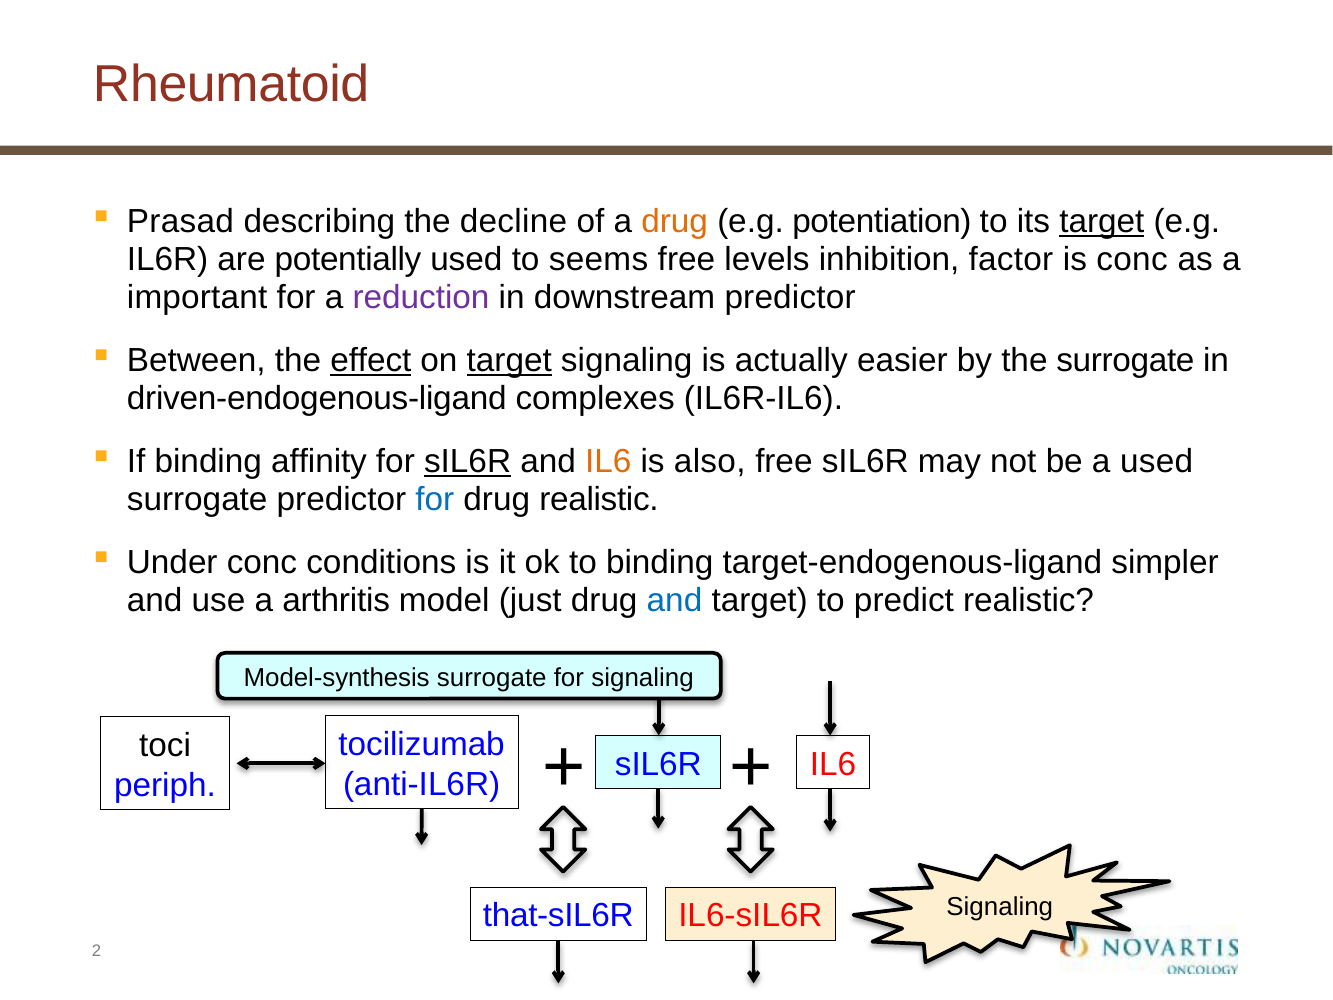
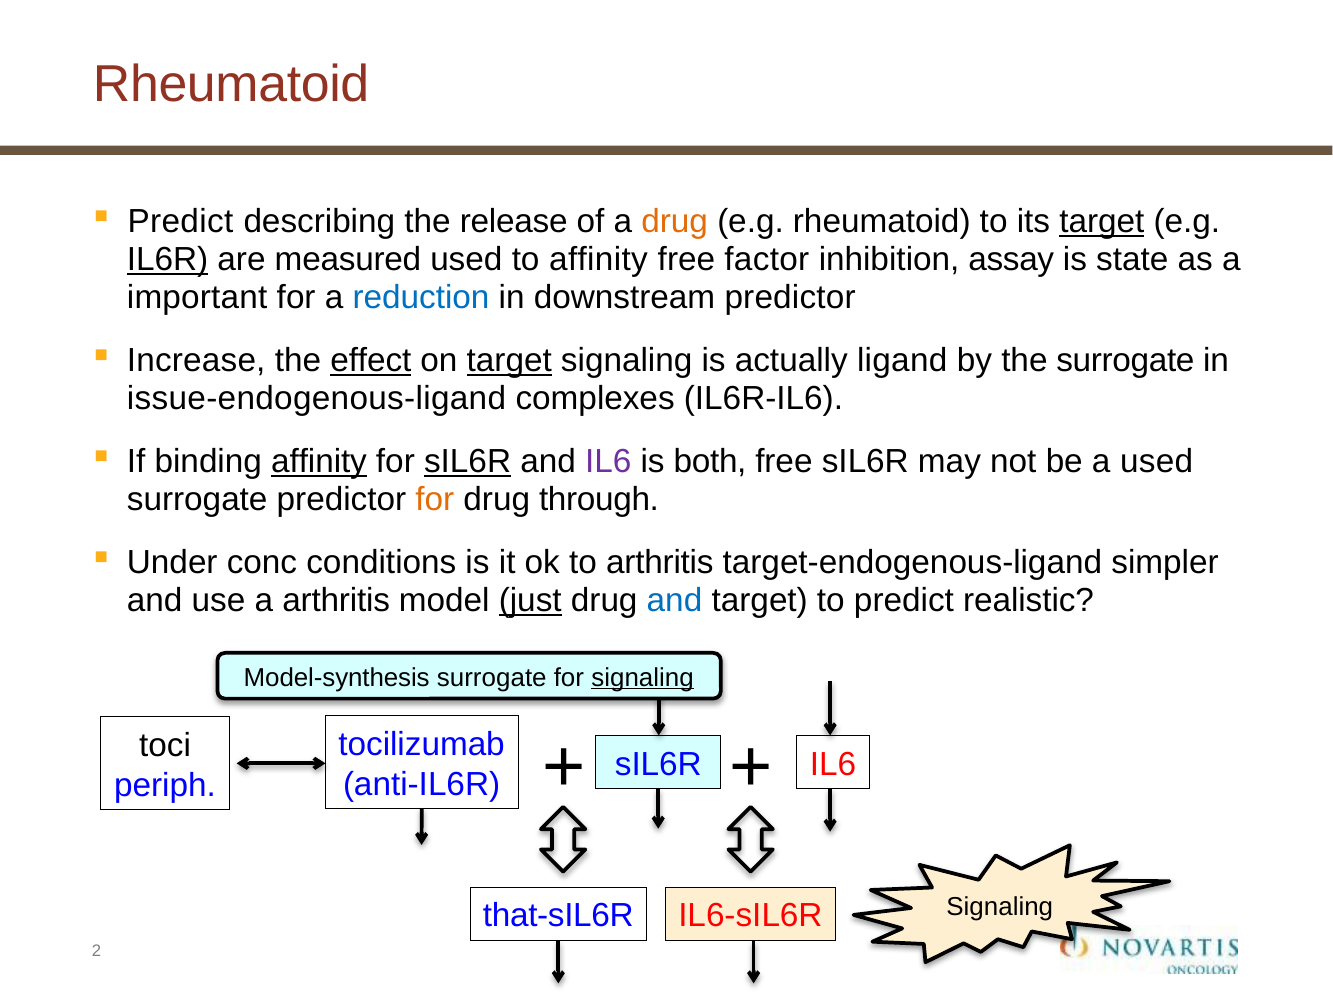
Prasad at (180, 222): Prasad -> Predict
decline: decline -> release
e.g potentiation: potentiation -> rheumatoid
IL6R underline: none -> present
potentially: potentially -> measured
to seems: seems -> affinity
levels: levels -> factor
factor: factor -> assay
is conc: conc -> state
reduction colour: purple -> blue
Between: Between -> Increase
easier: easier -> ligand
driven-endogenous-ligand: driven-endogenous-ligand -> issue-endogenous-ligand
affinity at (319, 462) underline: none -> present
IL6 at (608, 462) colour: orange -> purple
also: also -> both
for at (435, 500) colour: blue -> orange
drug realistic: realistic -> through
to binding: binding -> arthritis
just underline: none -> present
signaling at (643, 677) underline: none -> present
